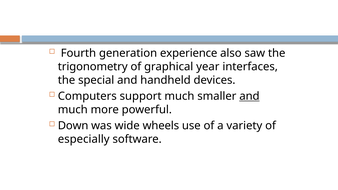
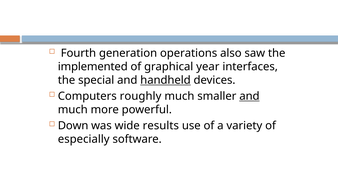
experience: experience -> operations
trigonometry: trigonometry -> implemented
handheld underline: none -> present
support: support -> roughly
wheels: wheels -> results
